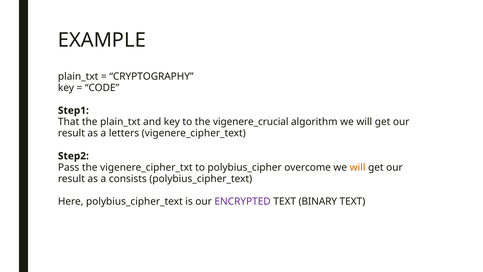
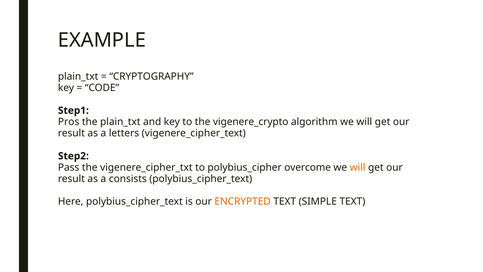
That: That -> Pros
vigenere_crucial: vigenere_crucial -> vigenere_crypto
ENCRYPTED colour: purple -> orange
BINARY: BINARY -> SIMPLE
